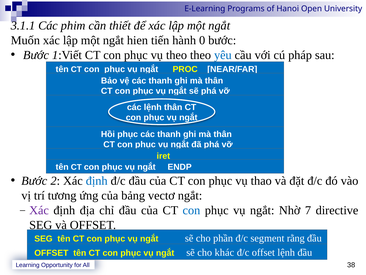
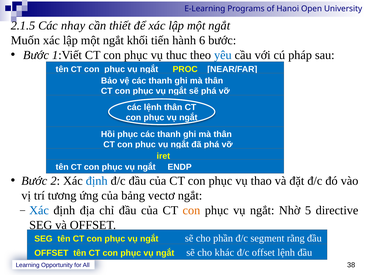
3.1.1: 3.1.1 -> 2.1.5
phim: phim -> nhay
hien: hien -> khối
0: 0 -> 6
vụ theo: theo -> thuc
Xác at (39, 210) colour: purple -> blue
con at (191, 210) colour: blue -> orange
7: 7 -> 5
